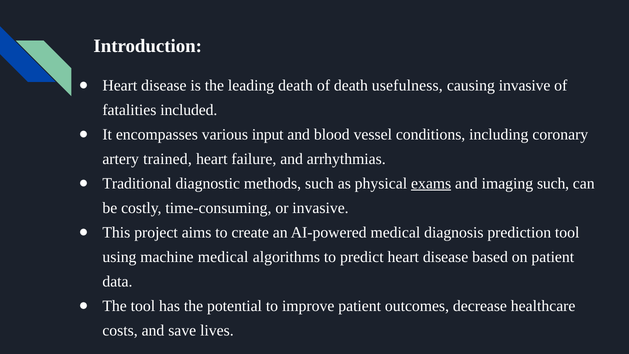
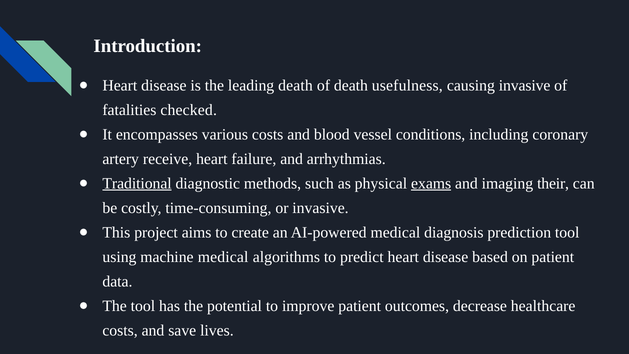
included: included -> checked
various input: input -> costs
trained: trained -> receive
Traditional underline: none -> present
imaging such: such -> their
